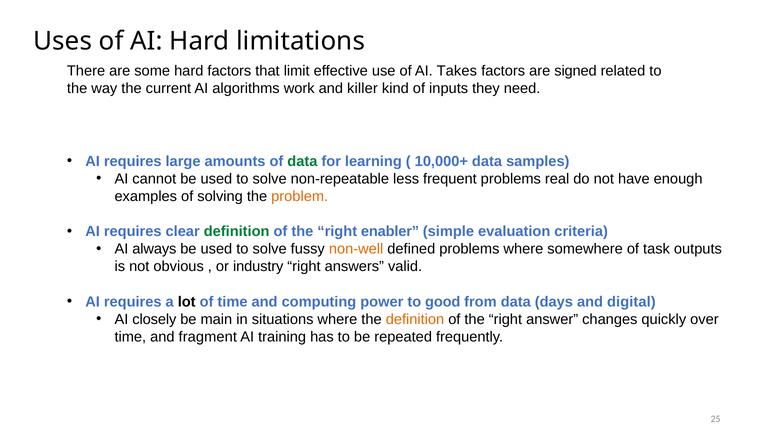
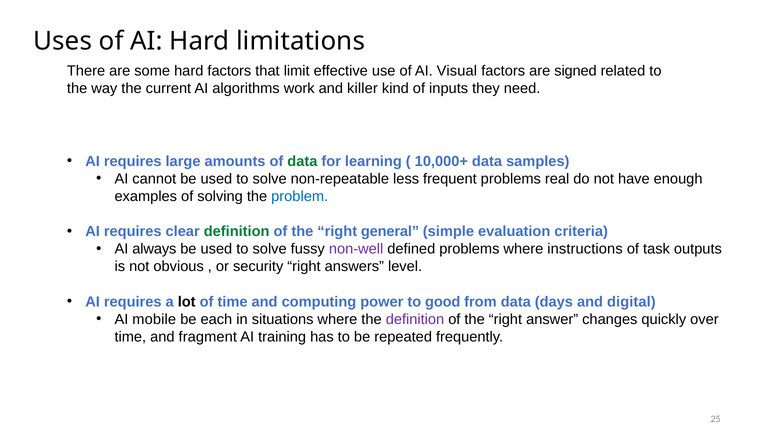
Takes: Takes -> Visual
problem colour: orange -> blue
enabler: enabler -> general
non-well colour: orange -> purple
somewhere: somewhere -> instructions
industry: industry -> security
valid: valid -> level
closely: closely -> mobile
main: main -> each
definition at (415, 319) colour: orange -> purple
